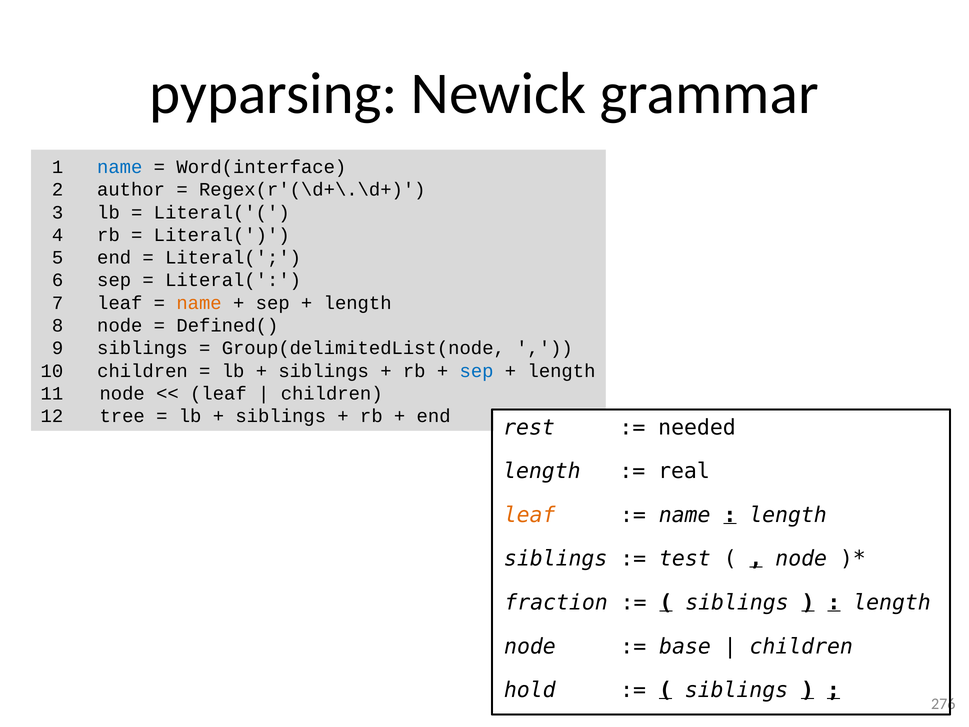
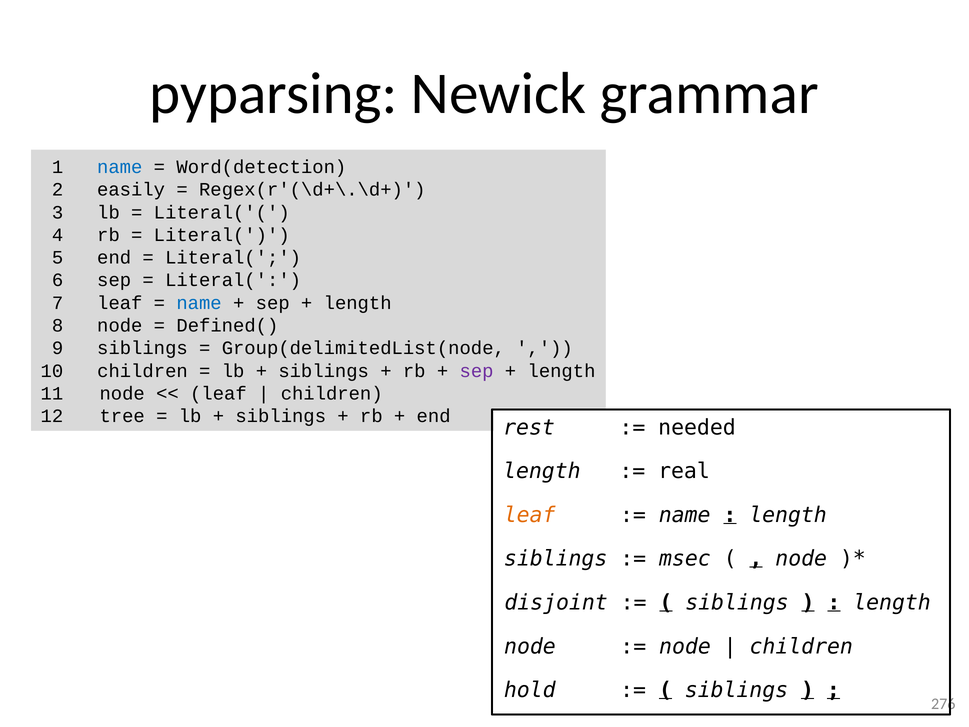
Word(interface: Word(interface -> Word(detection
author: author -> easily
name at (199, 303) colour: orange -> blue
sep at (477, 371) colour: blue -> purple
test: test -> msec
fraction: fraction -> disjoint
base at (685, 646): base -> node
